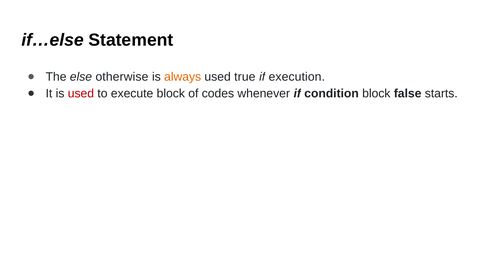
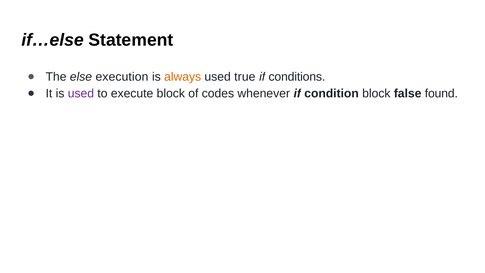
otherwise: otherwise -> execution
execution: execution -> conditions
used at (81, 94) colour: red -> purple
starts: starts -> found
